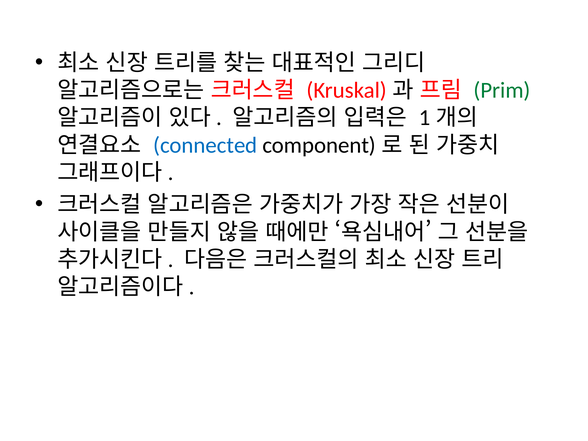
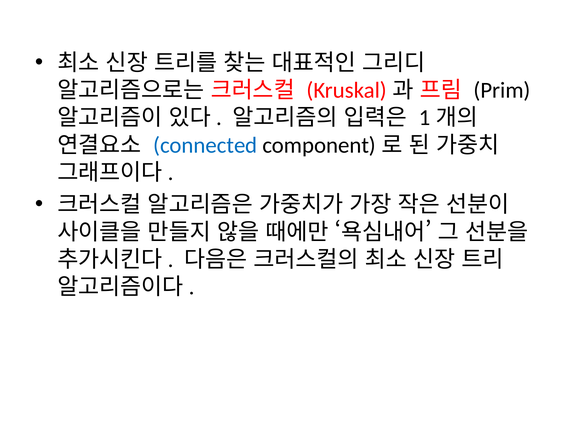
Prim colour: green -> black
